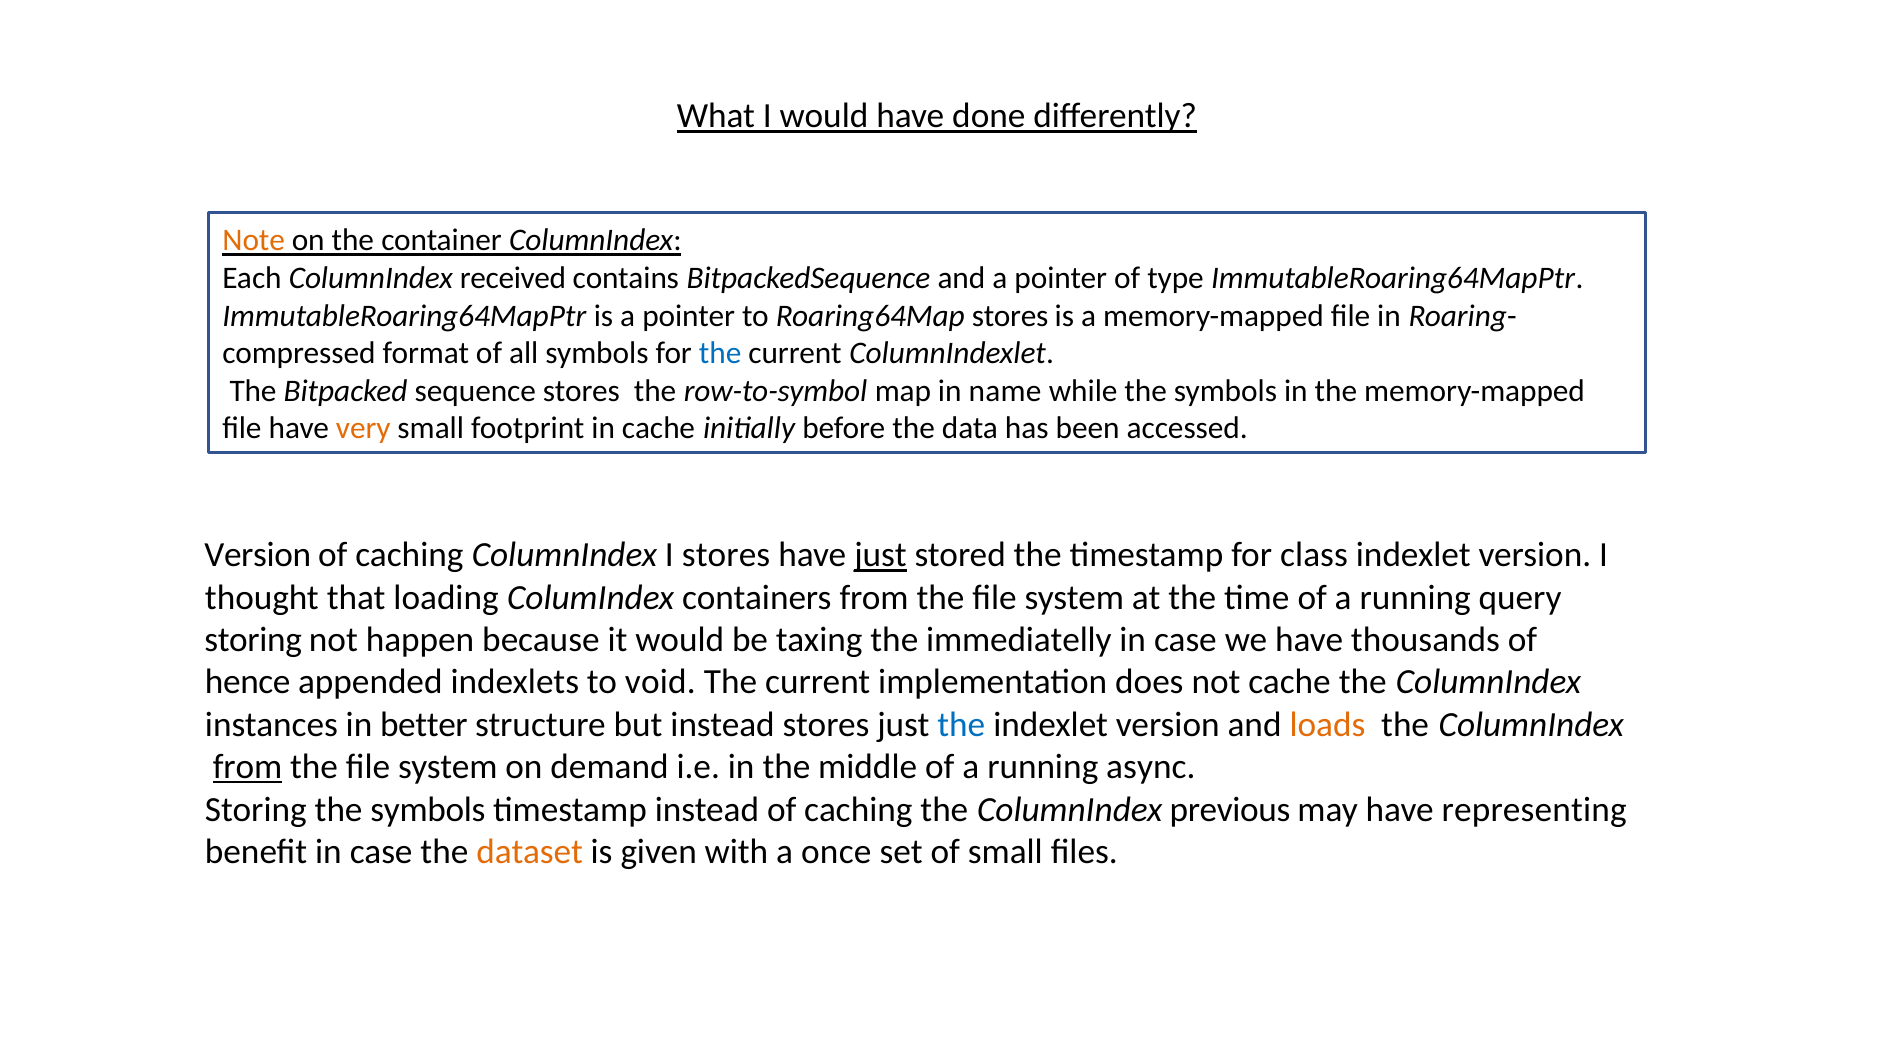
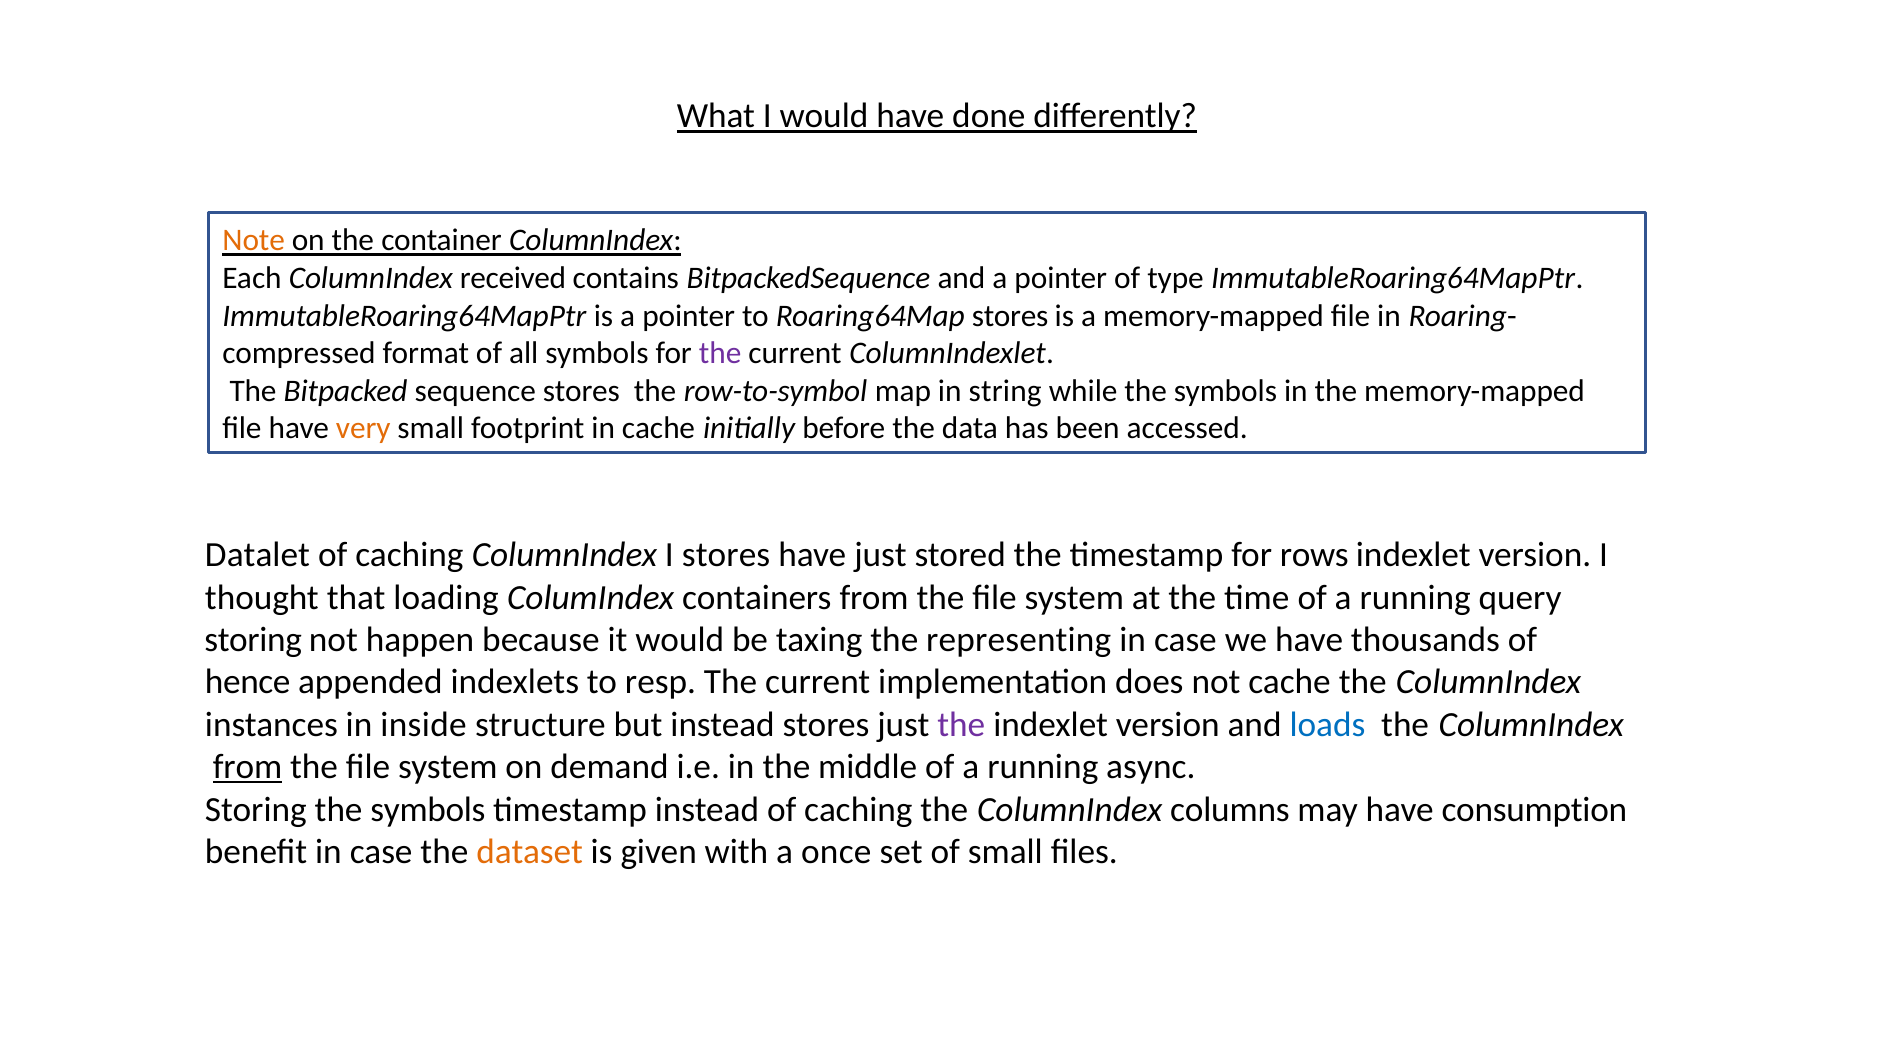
the at (720, 353) colour: blue -> purple
name: name -> string
Version at (258, 555): Version -> Datalet
just at (880, 555) underline: present -> none
class: class -> rows
immediatelly: immediatelly -> representing
void: void -> resp
better: better -> inside
the at (961, 724) colour: blue -> purple
loads colour: orange -> blue
previous: previous -> columns
representing: representing -> consumption
